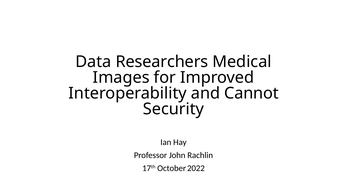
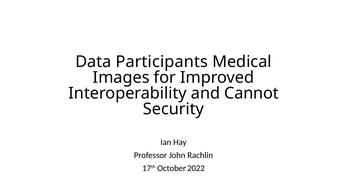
Researchers: Researchers -> Participants
